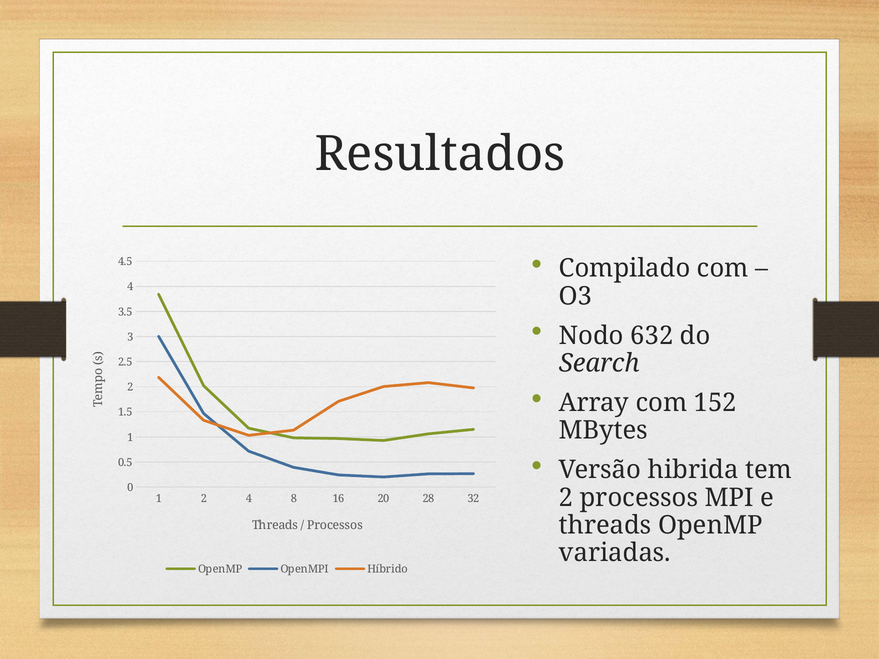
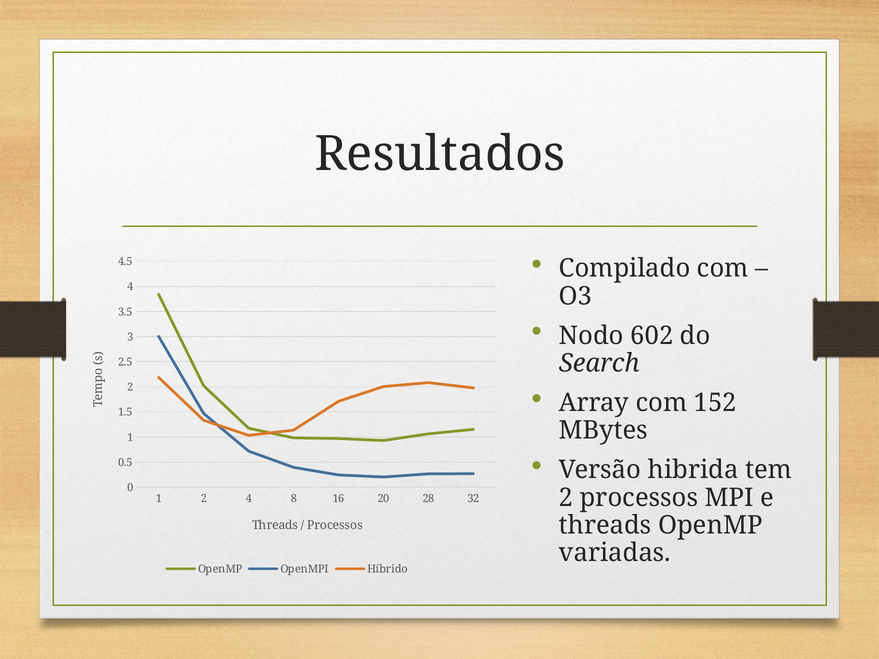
632: 632 -> 602
